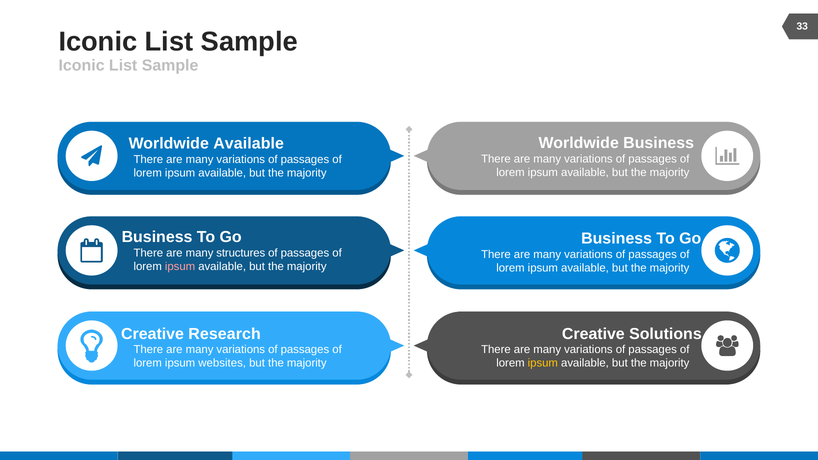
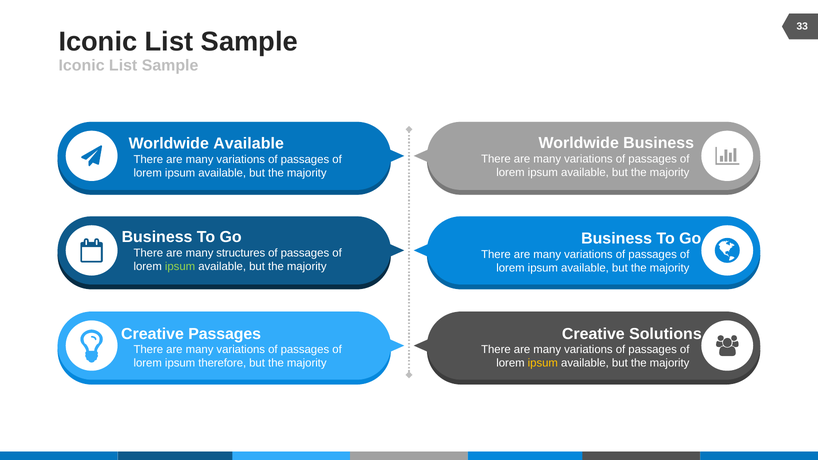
ipsum at (180, 267) colour: pink -> light green
Creative Research: Research -> Passages
websites: websites -> therefore
